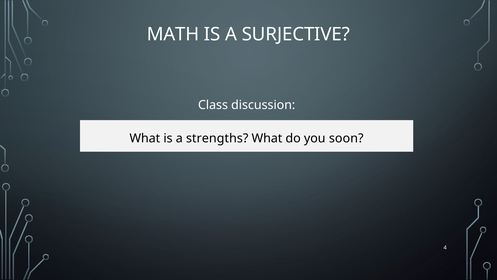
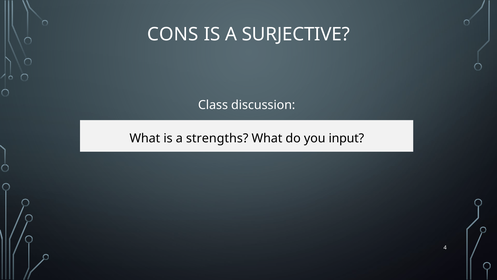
MATH: MATH -> CONS
soon: soon -> input
